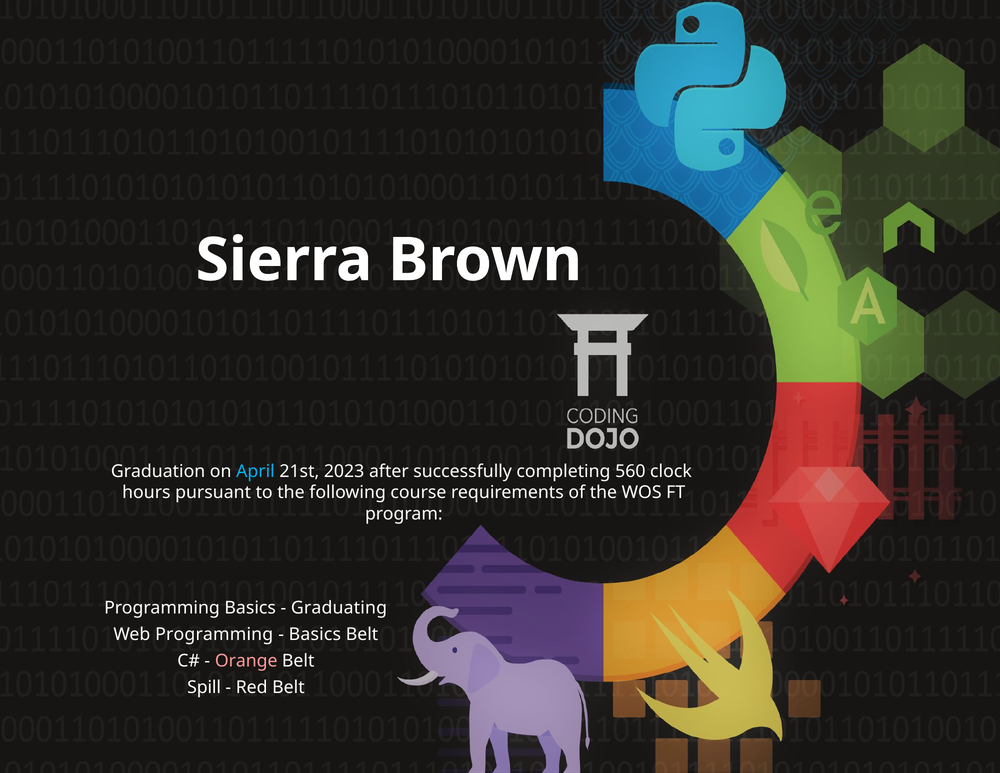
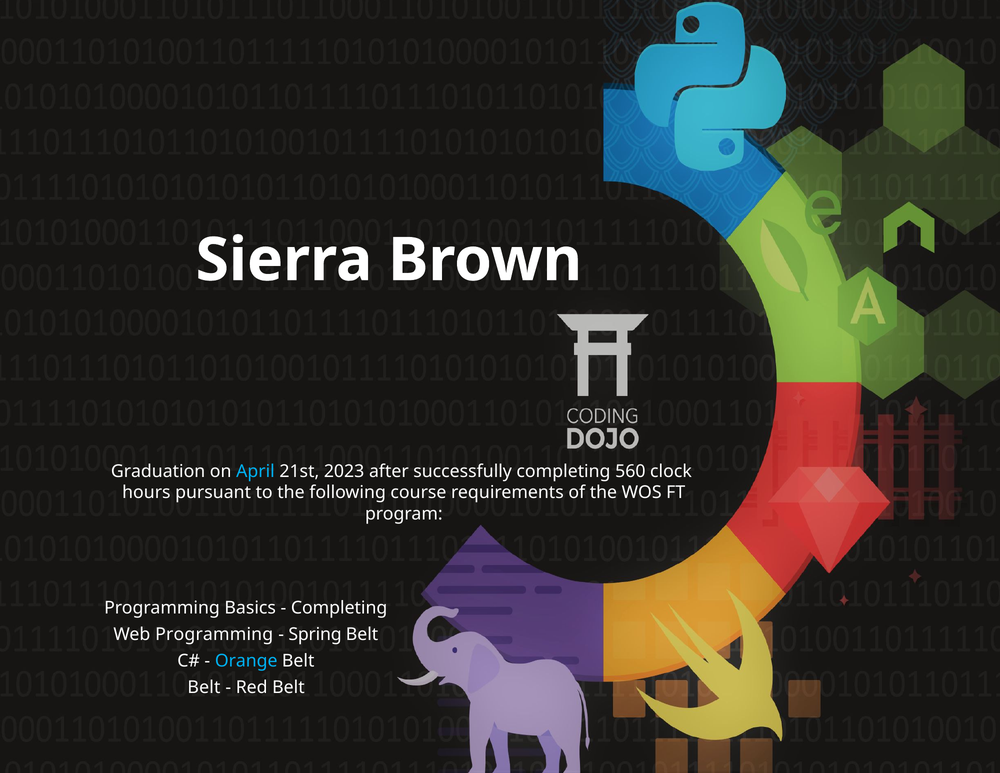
Graduating at (339, 608): Graduating -> Completing
Basics at (315, 634): Basics -> Spring
Orange colour: pink -> light blue
Spill at (204, 687): Spill -> Belt
